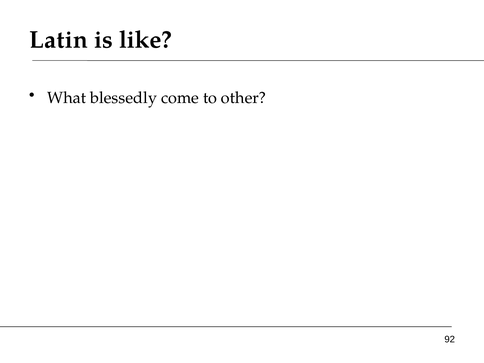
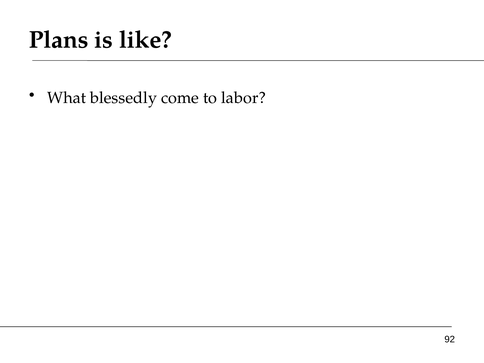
Latin: Latin -> Plans
other: other -> labor
